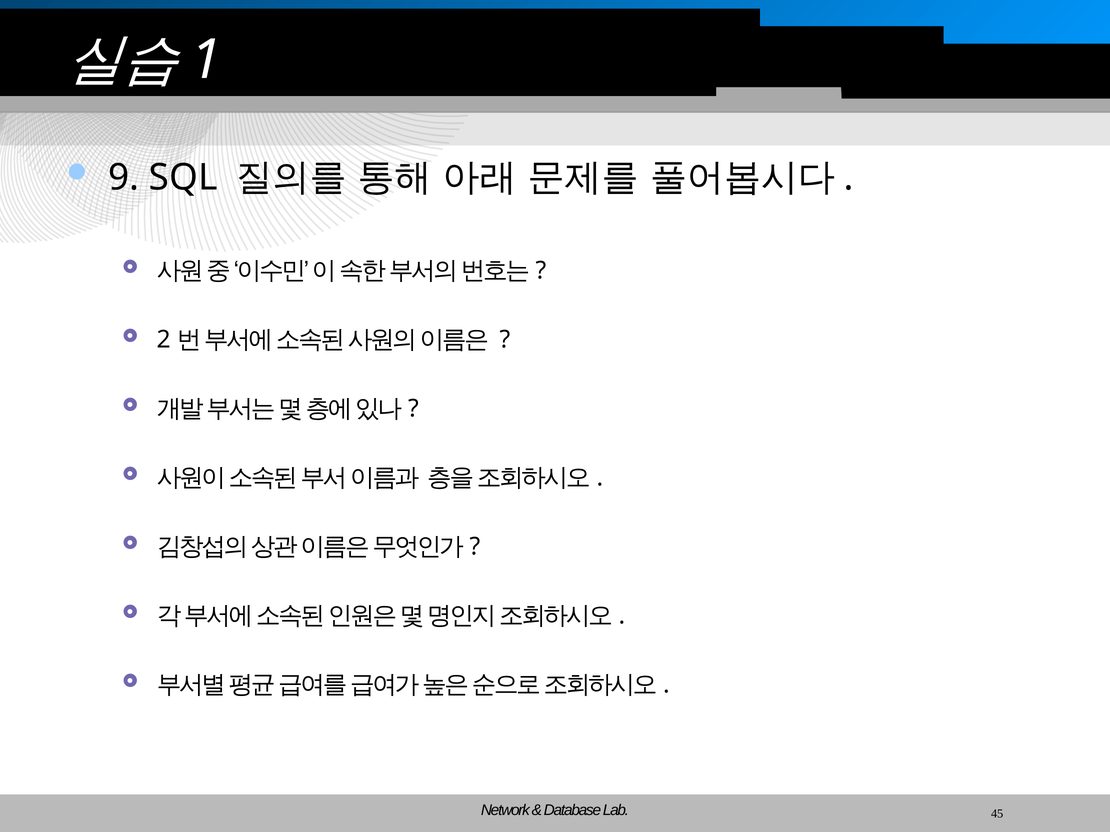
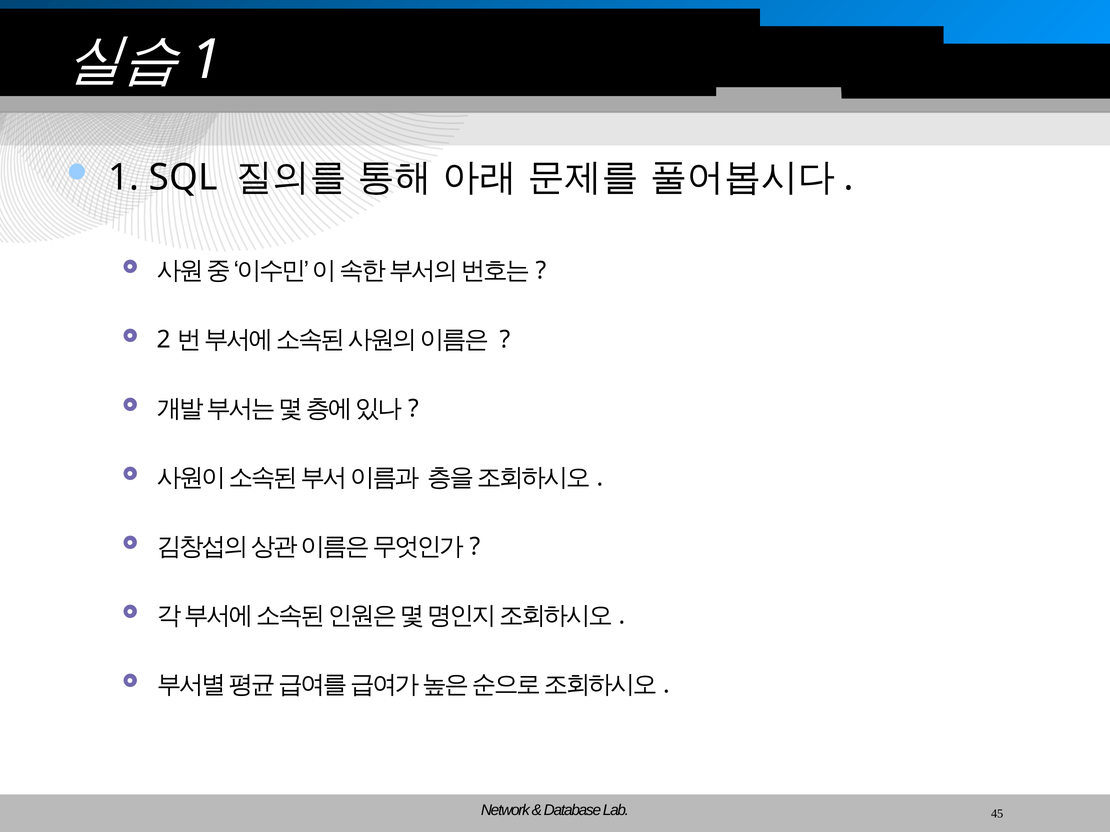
9 at (124, 178): 9 -> 1
